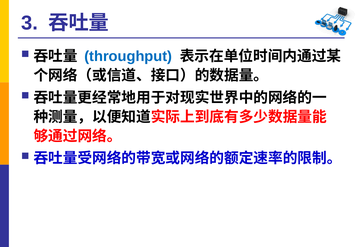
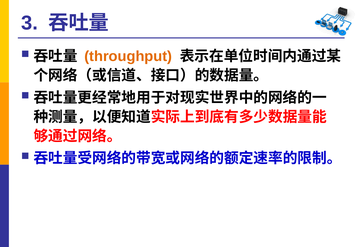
throughput colour: blue -> orange
